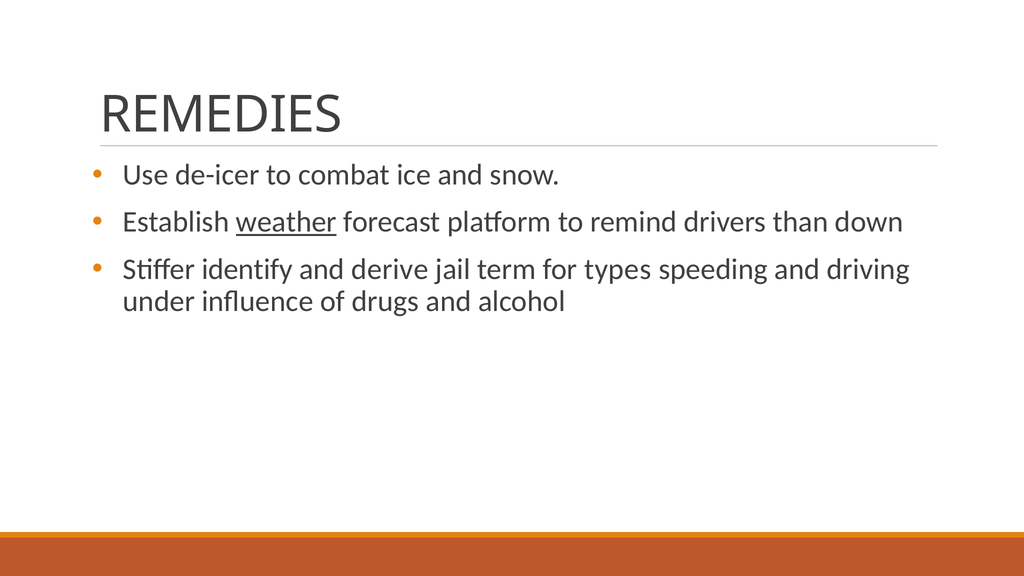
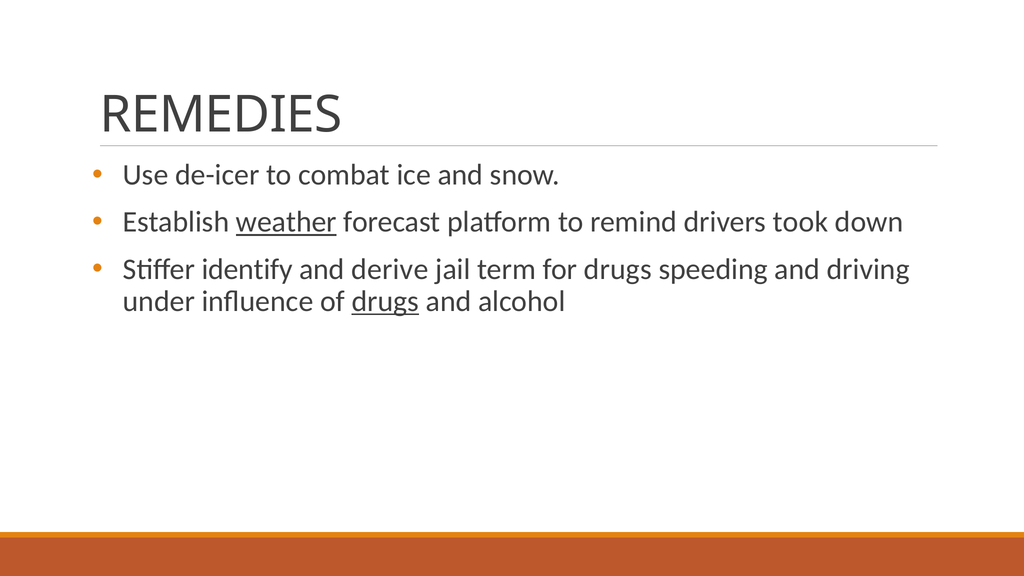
than: than -> took
for types: types -> drugs
drugs at (385, 301) underline: none -> present
